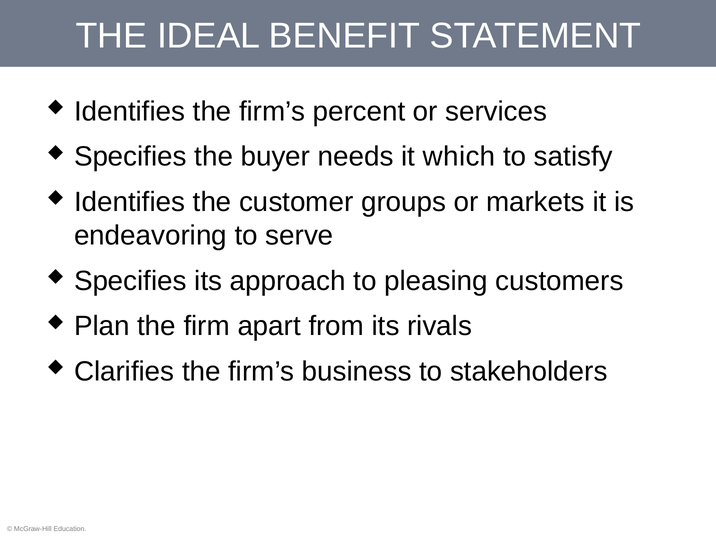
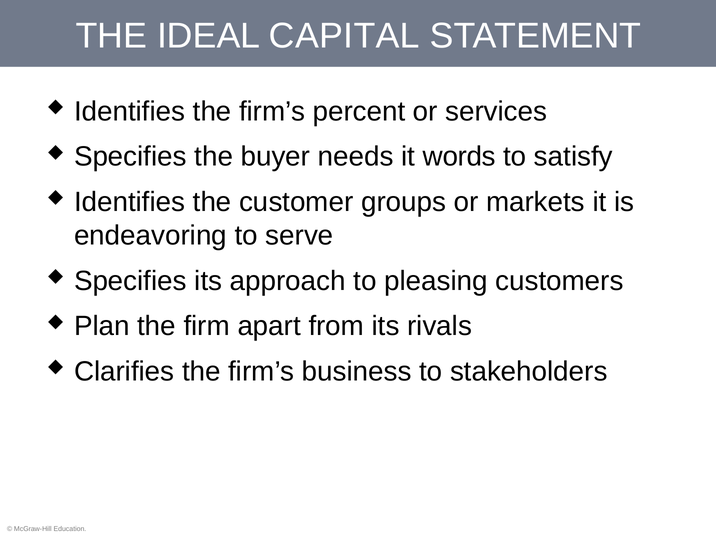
BENEFIT: BENEFIT -> CAPITAL
which: which -> words
